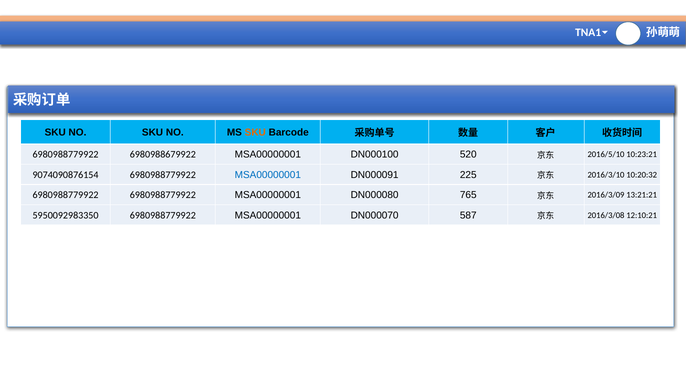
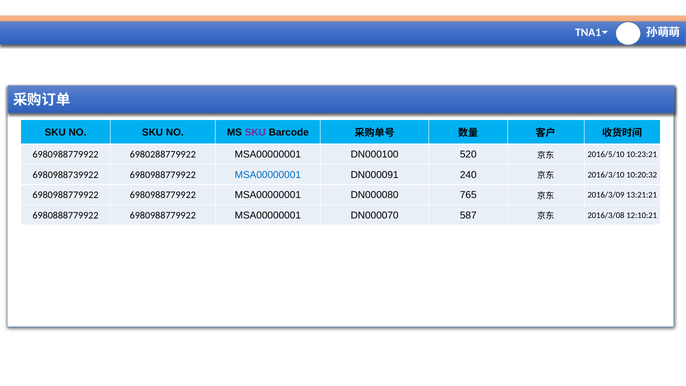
SKU at (255, 132) colour: orange -> purple
6980988679922: 6980988679922 -> 6980288779922
9074090876154: 9074090876154 -> 6980988739922
225: 225 -> 240
5950092983350: 5950092983350 -> 6980888779922
